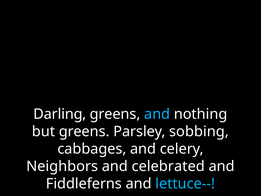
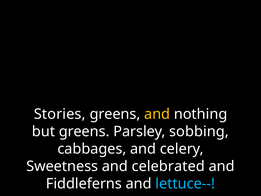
Darling: Darling -> Stories
and at (157, 114) colour: light blue -> yellow
Neighbors: Neighbors -> Sweetness
